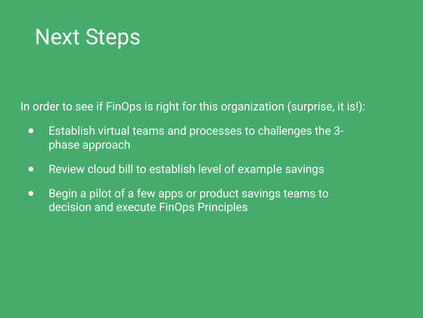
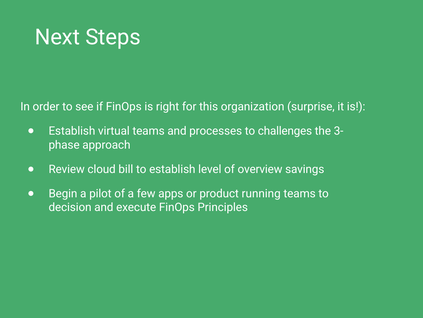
example: example -> overview
product savings: savings -> running
